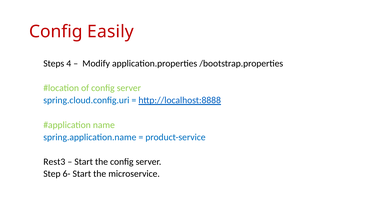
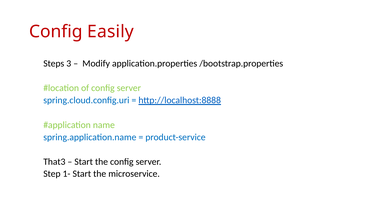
4: 4 -> 3
Rest3: Rest3 -> That3
6-: 6- -> 1-
